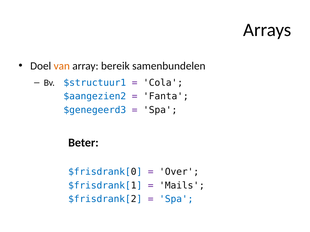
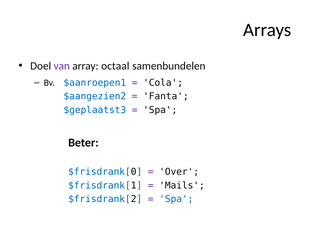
van colour: orange -> purple
bereik: bereik -> octaal
$structuur1: $structuur1 -> $aanroepen1
$genegeerd3: $genegeerd3 -> $geplaatst3
